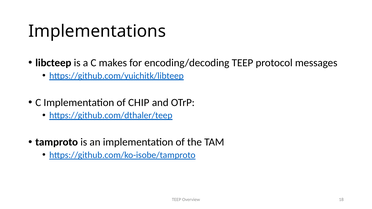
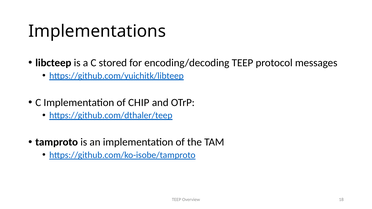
makes: makes -> stored
